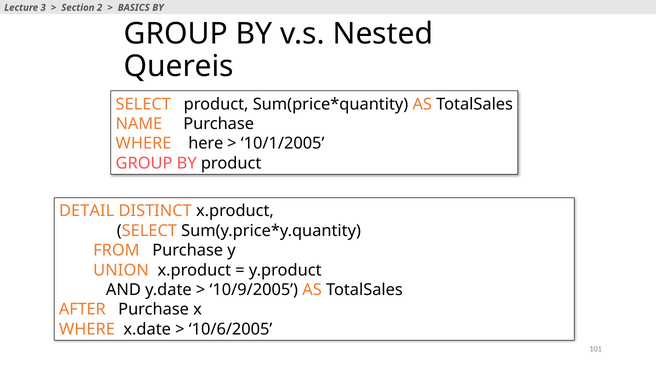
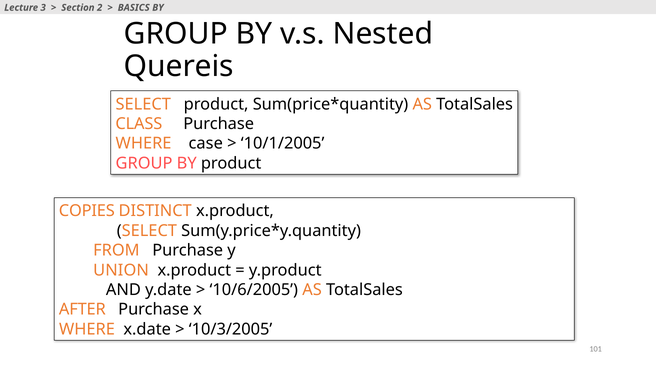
NAME: NAME -> CLASS
here: here -> case
DETAIL: DETAIL -> COPIES
10/9/2005: 10/9/2005 -> 10/6/2005
10/6/2005: 10/6/2005 -> 10/3/2005
